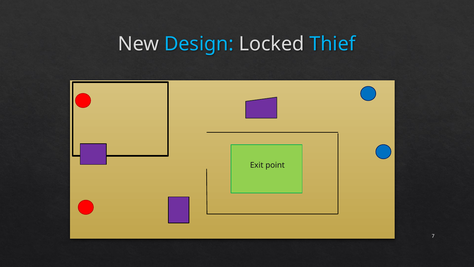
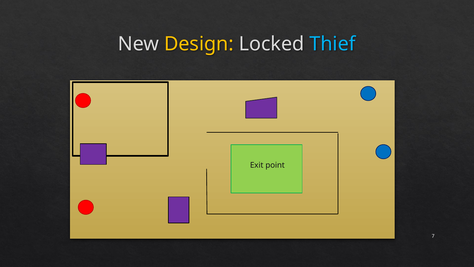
Design colour: light blue -> yellow
